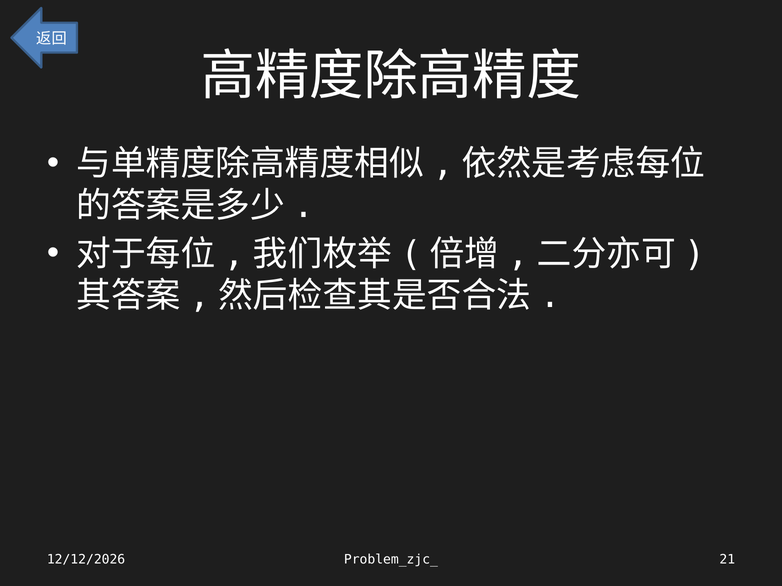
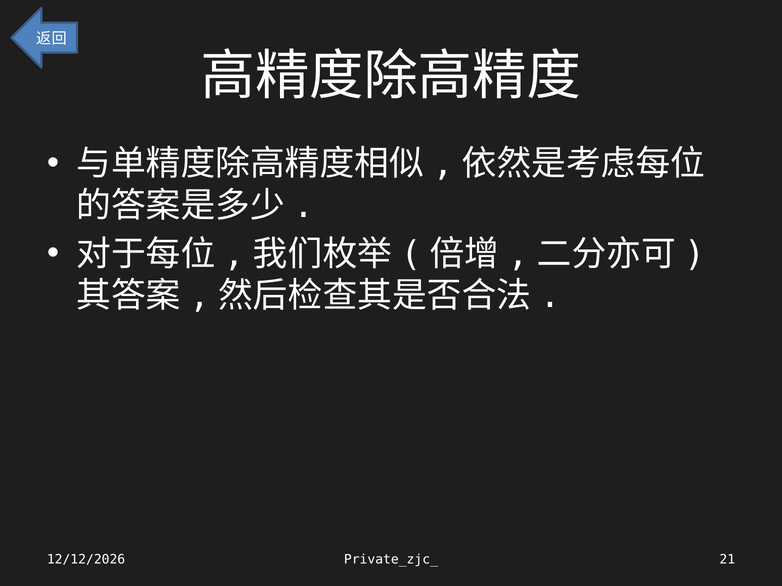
Problem_zjc_: Problem_zjc_ -> Private_zjc_
